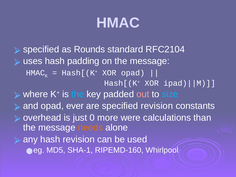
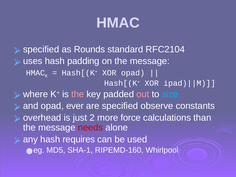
the at (78, 94) colour: light blue -> pink
specified revision: revision -> observe
0: 0 -> 2
were: were -> force
needs colour: orange -> red
hash revision: revision -> requires
